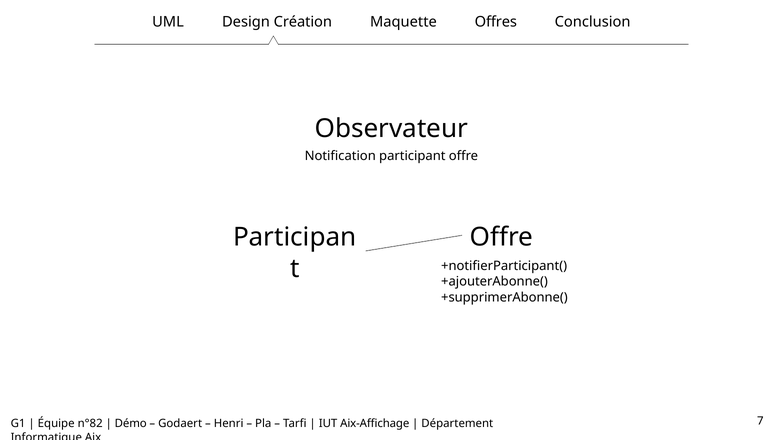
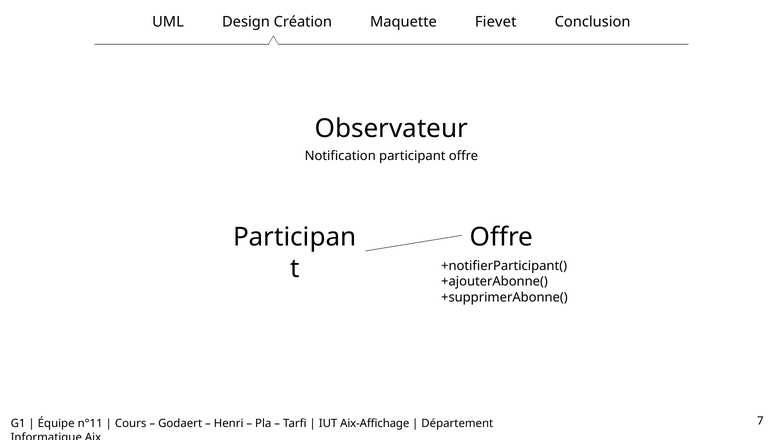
Offres: Offres -> Fievet
n°82: n°82 -> n°11
Démo: Démo -> Cours
